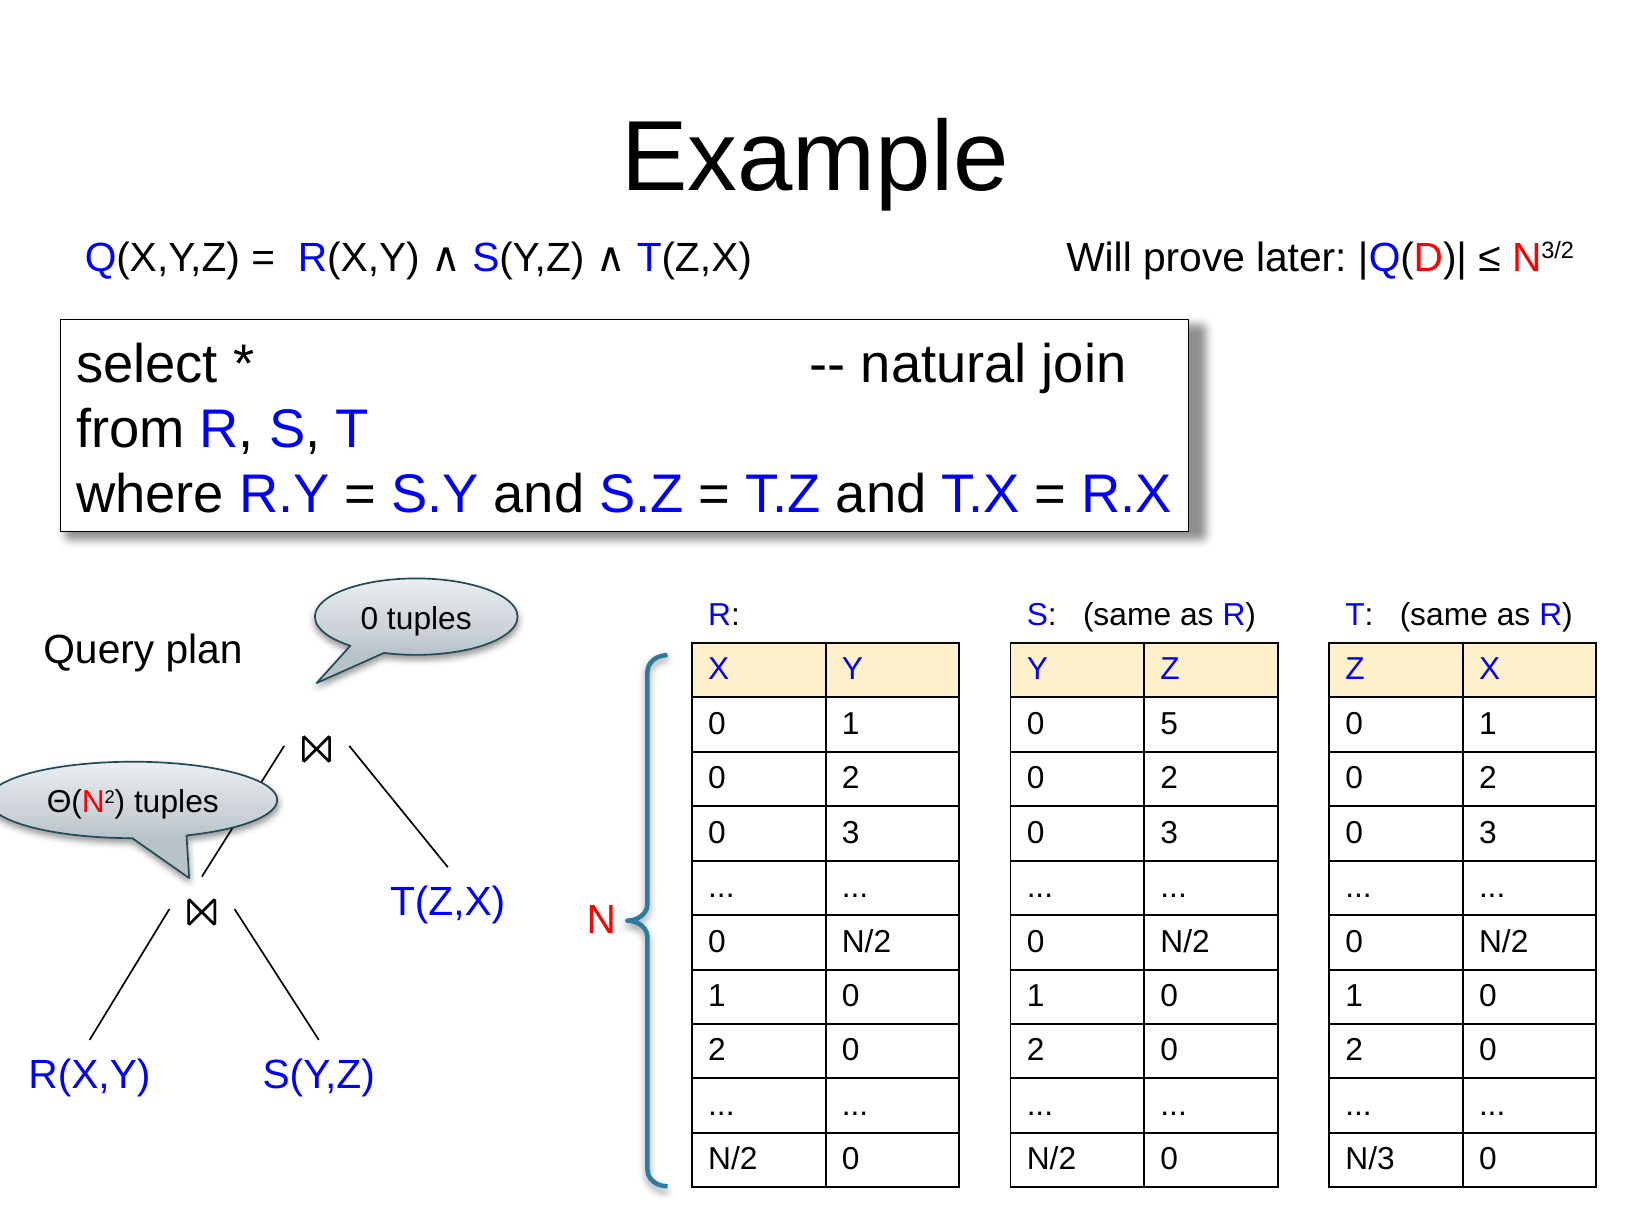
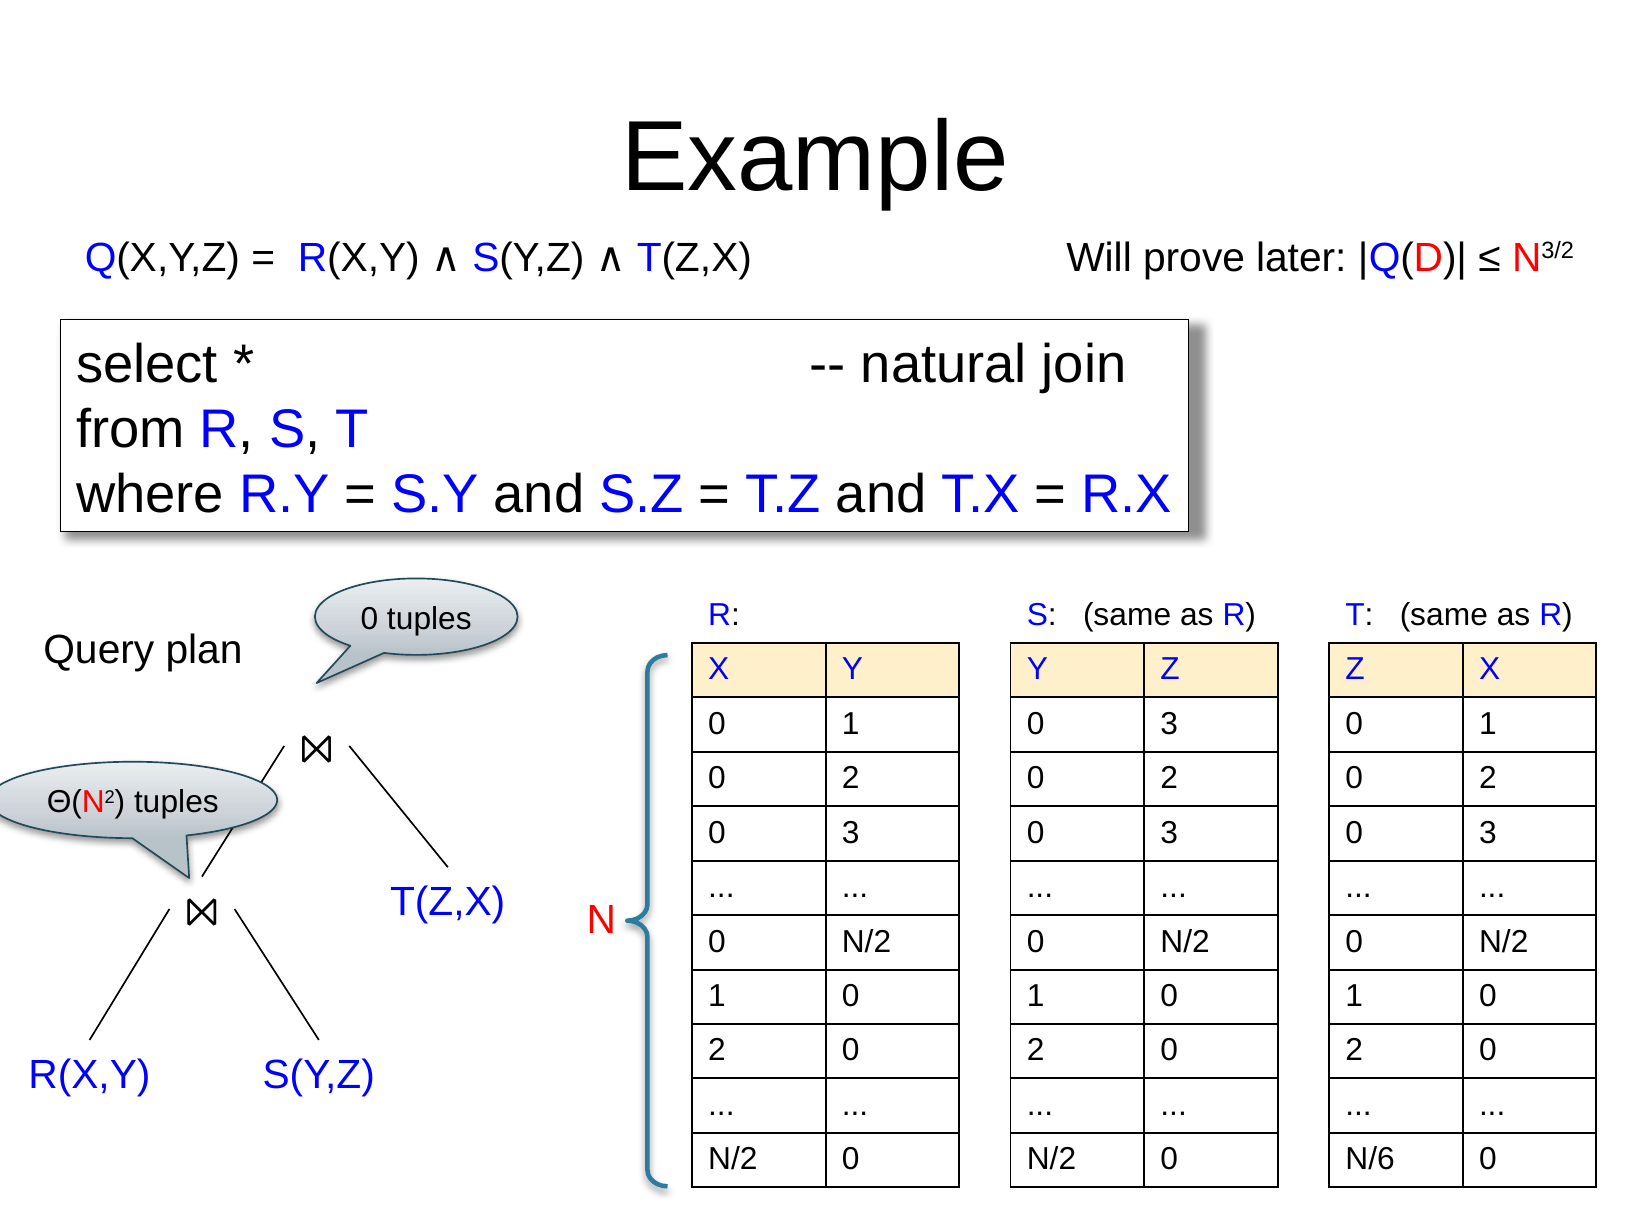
5 at (1169, 724): 5 -> 3
N/3: N/3 -> N/6
